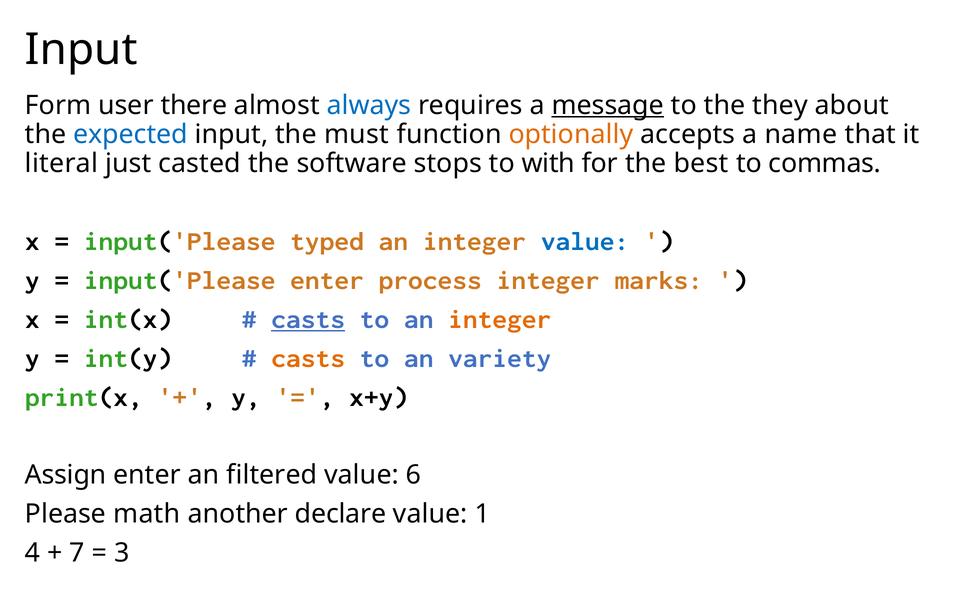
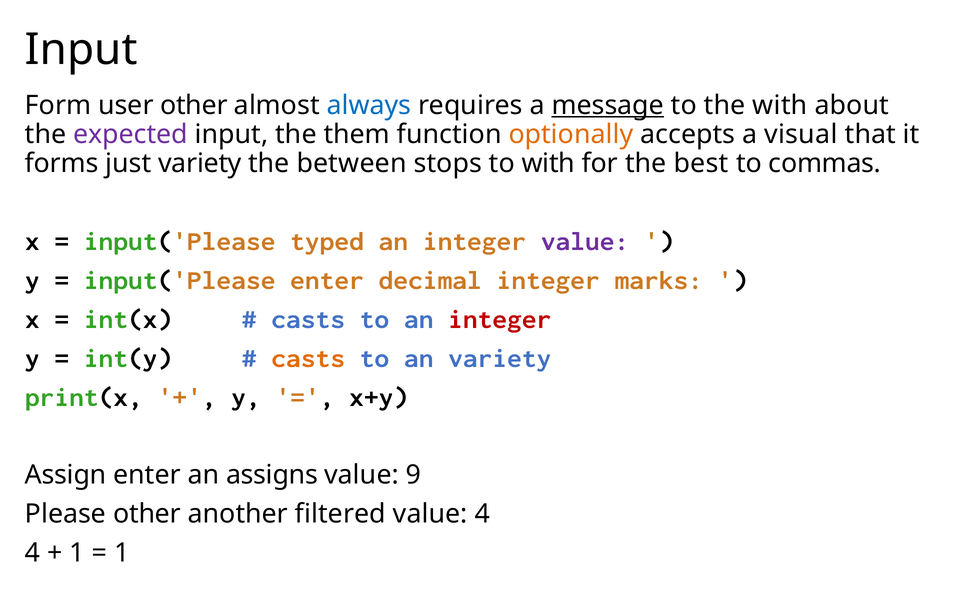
user there: there -> other
the they: they -> with
expected colour: blue -> purple
must: must -> them
name: name -> visual
literal: literal -> forms
just casted: casted -> variety
software: software -> between
value at (585, 241) colour: blue -> purple
process: process -> decimal
casts at (308, 319) underline: present -> none
integer at (500, 319) colour: orange -> red
filtered: filtered -> assigns
6: 6 -> 9
Please math: math -> other
declare: declare -> filtered
value 1: 1 -> 4
7 at (77, 553): 7 -> 1
3 at (122, 553): 3 -> 1
